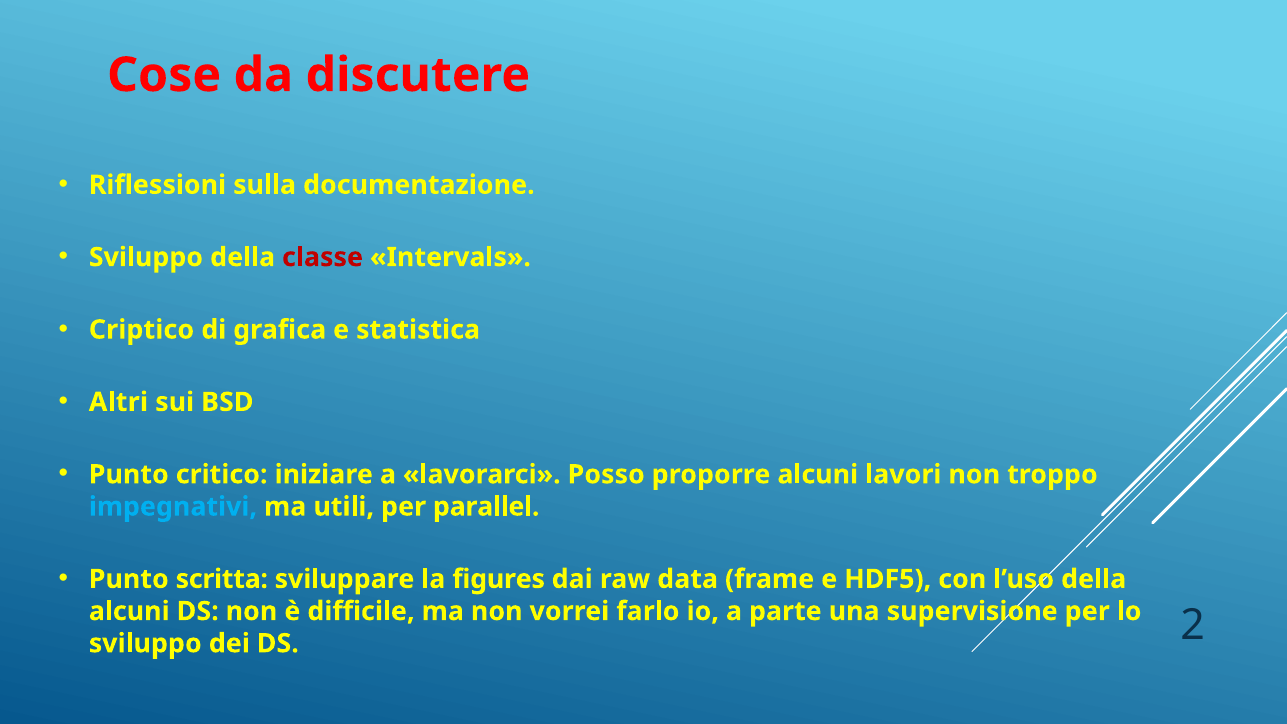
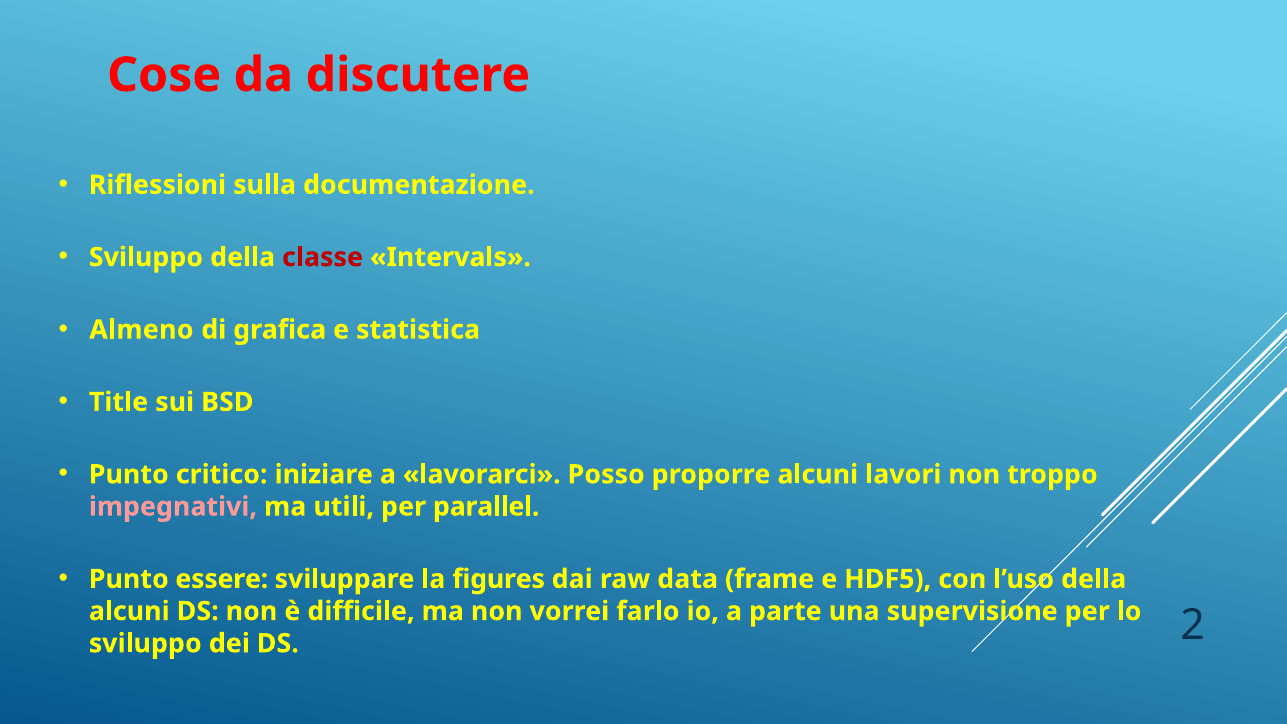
Criptico: Criptico -> Almeno
Altri: Altri -> Title
impegnativi colour: light blue -> pink
scritta: scritta -> essere
